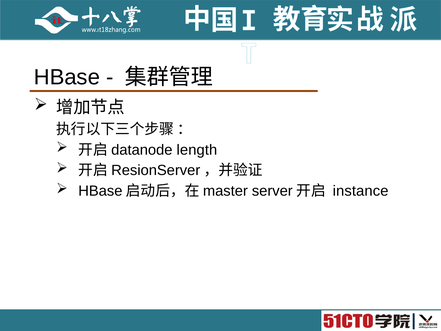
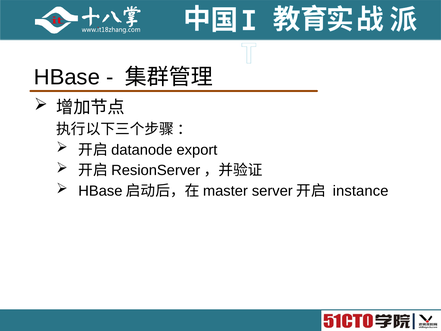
length: length -> export
